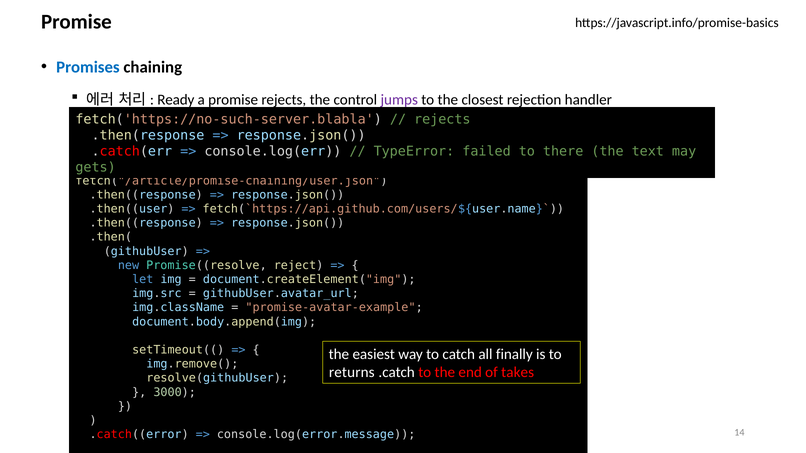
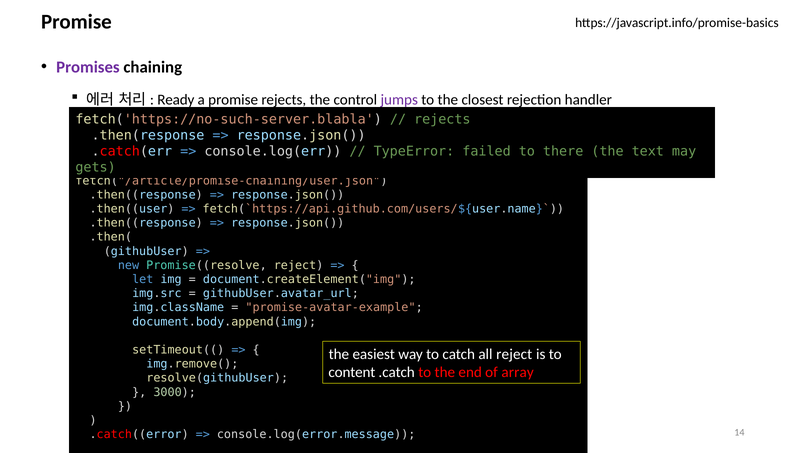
Promises colour: blue -> purple
all finally: finally -> reject
returns: returns -> content
takes: takes -> array
